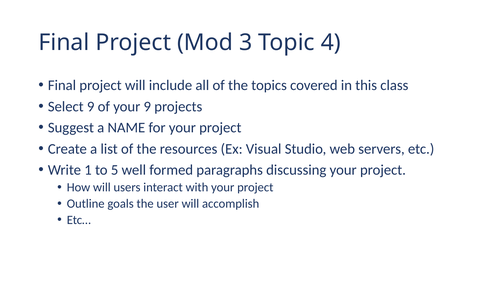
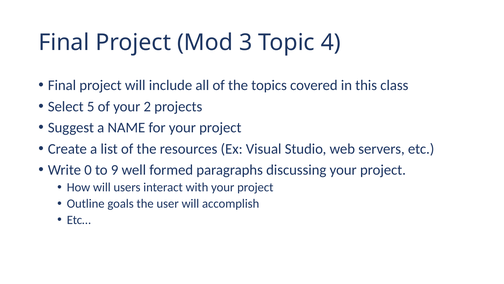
Select 9: 9 -> 5
your 9: 9 -> 2
1: 1 -> 0
5: 5 -> 9
